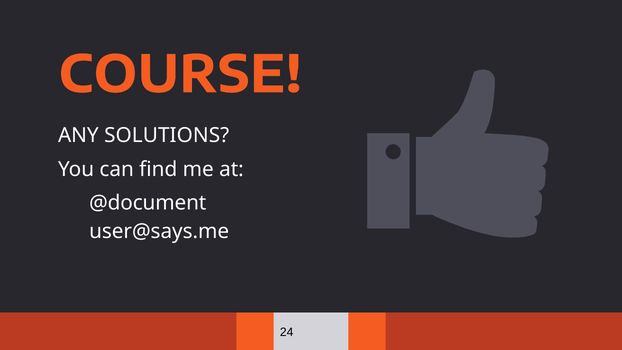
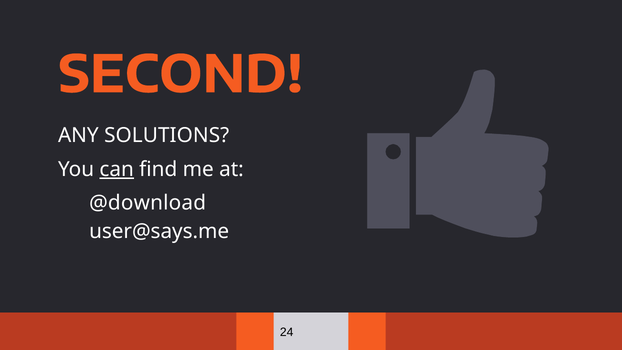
COURSE: COURSE -> SECOND
can underline: none -> present
@document: @document -> @download
